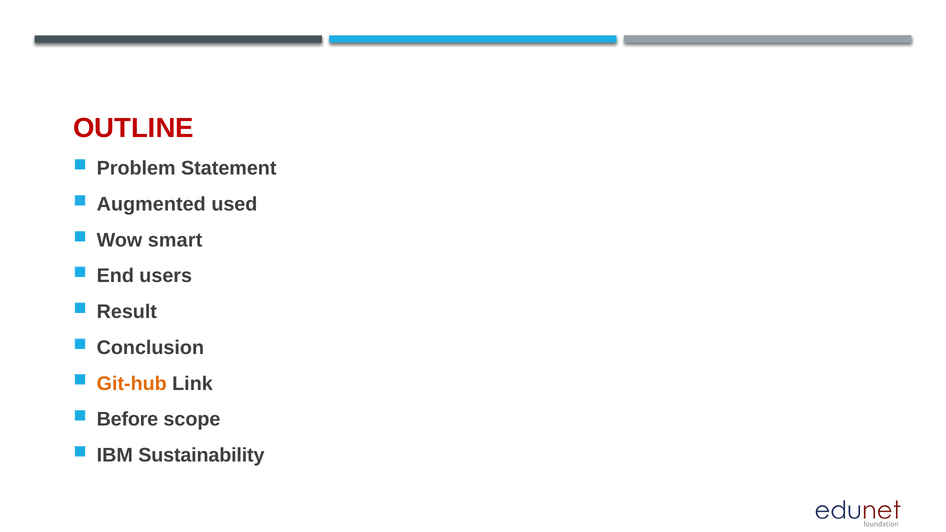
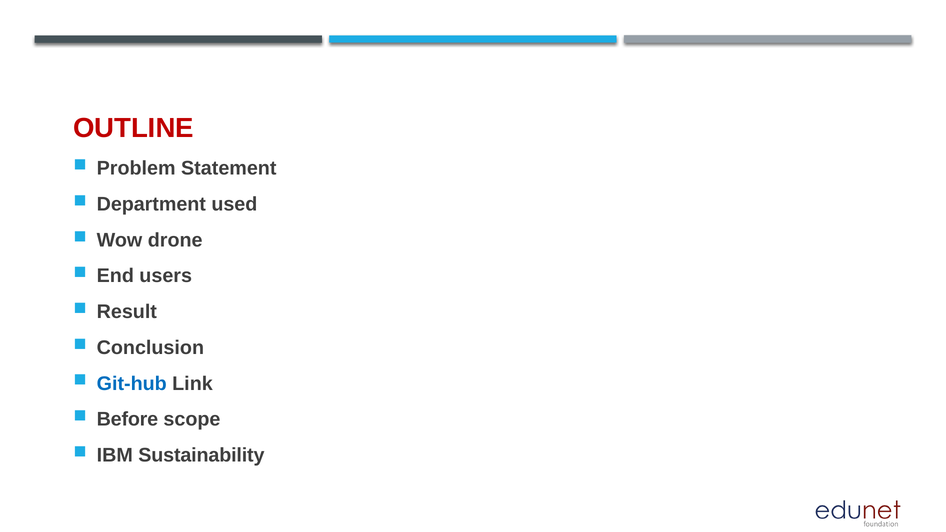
Augmented: Augmented -> Department
smart: smart -> drone
Git-hub colour: orange -> blue
